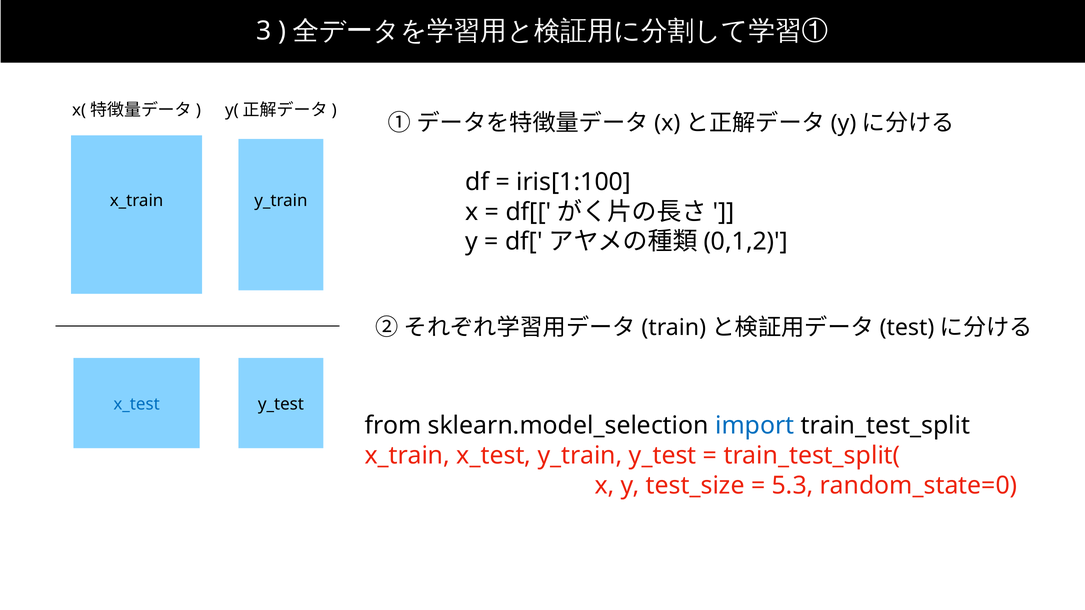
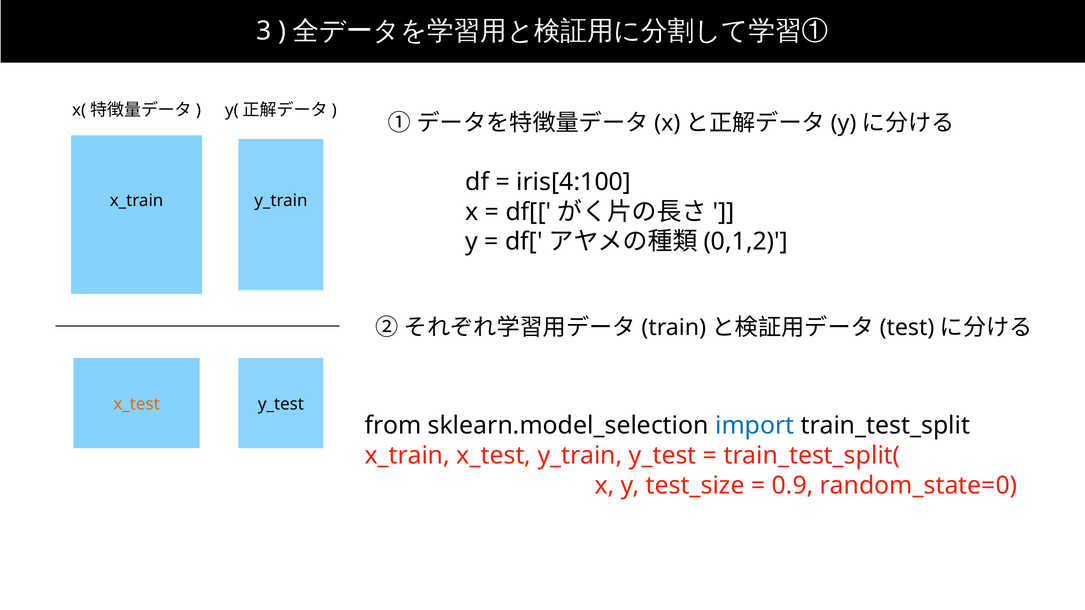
iris[1:100: iris[1:100 -> iris[4:100
x_test at (137, 404) colour: blue -> orange
5.3: 5.3 -> 0.9
